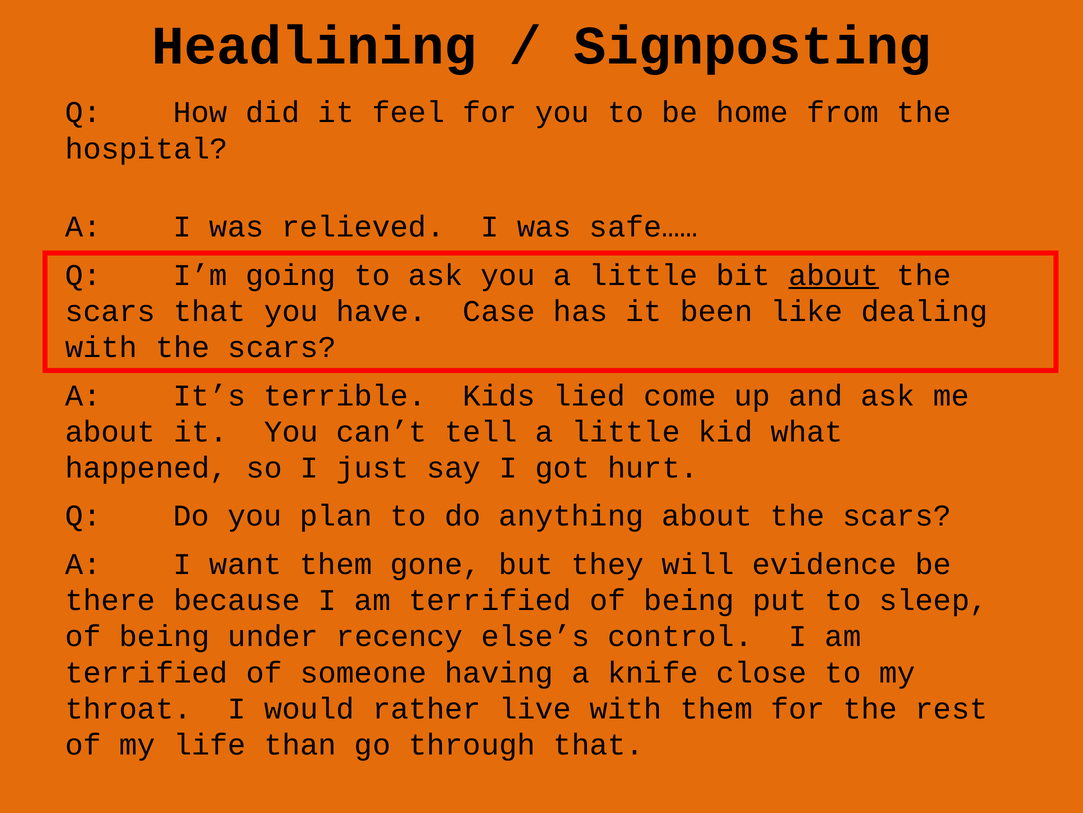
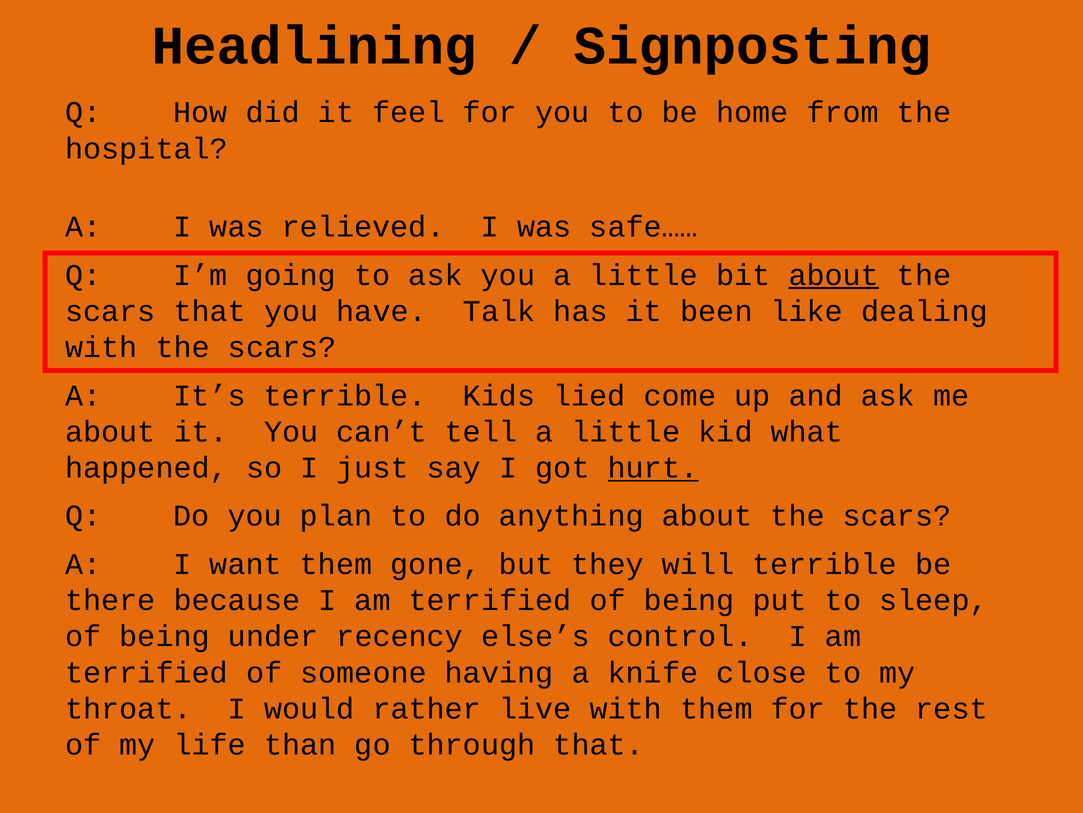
Case: Case -> Talk
hurt underline: none -> present
will evidence: evidence -> terrible
